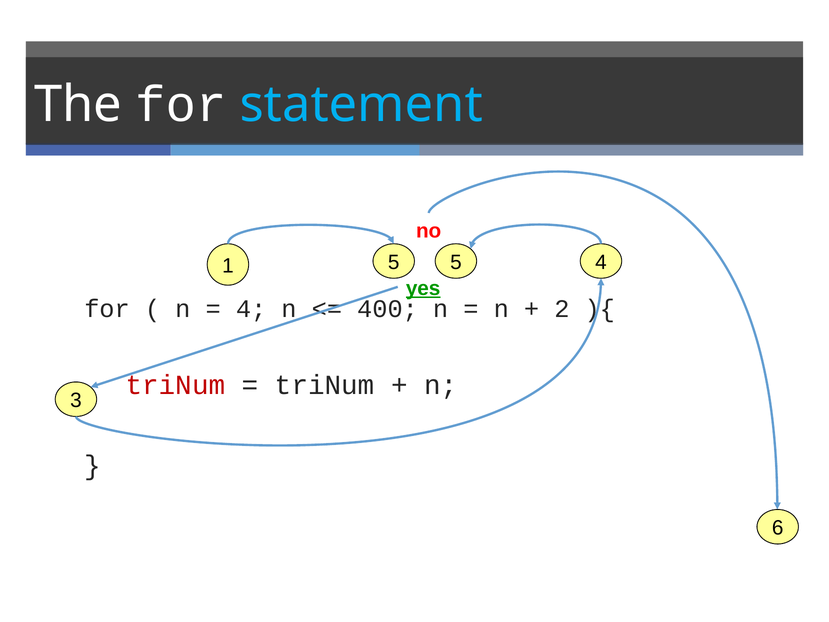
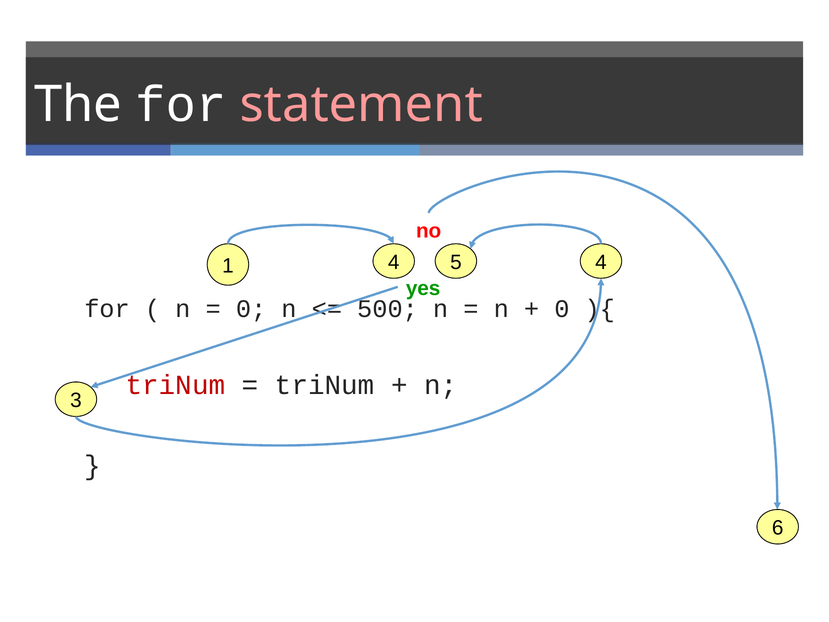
statement colour: light blue -> pink
1 5: 5 -> 4
yes underline: present -> none
4 at (251, 309): 4 -> 0
400: 400 -> 500
2 at (562, 309): 2 -> 0
